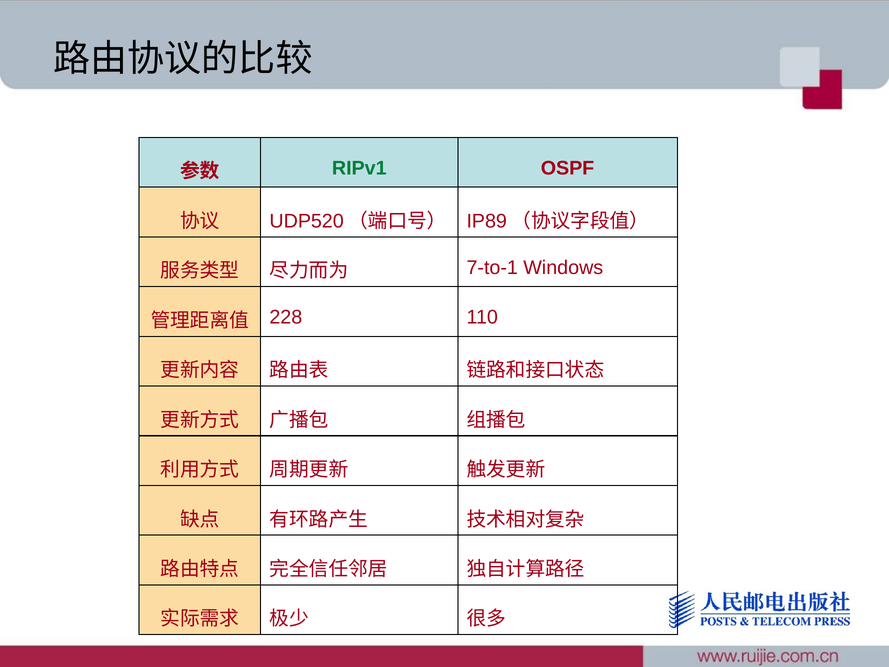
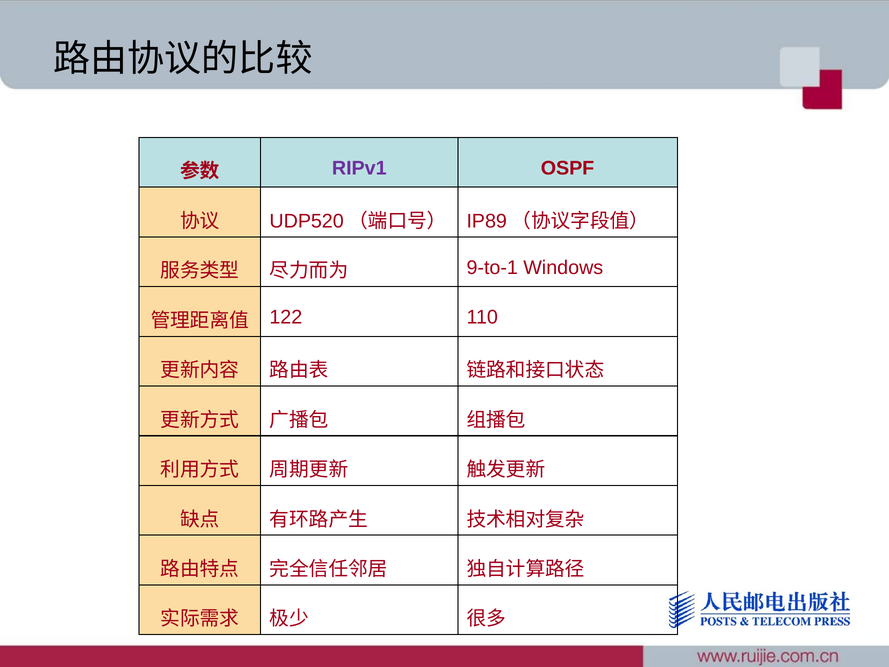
RIPv1 colour: green -> purple
7-to-1: 7-to-1 -> 9-to-1
228: 228 -> 122
